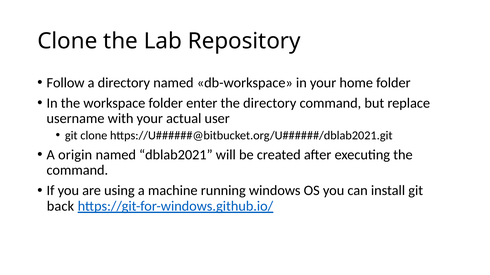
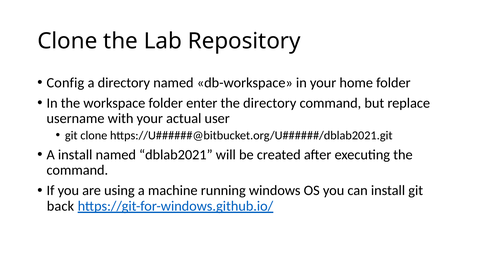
Follow: Follow -> Config
A origin: origin -> install
